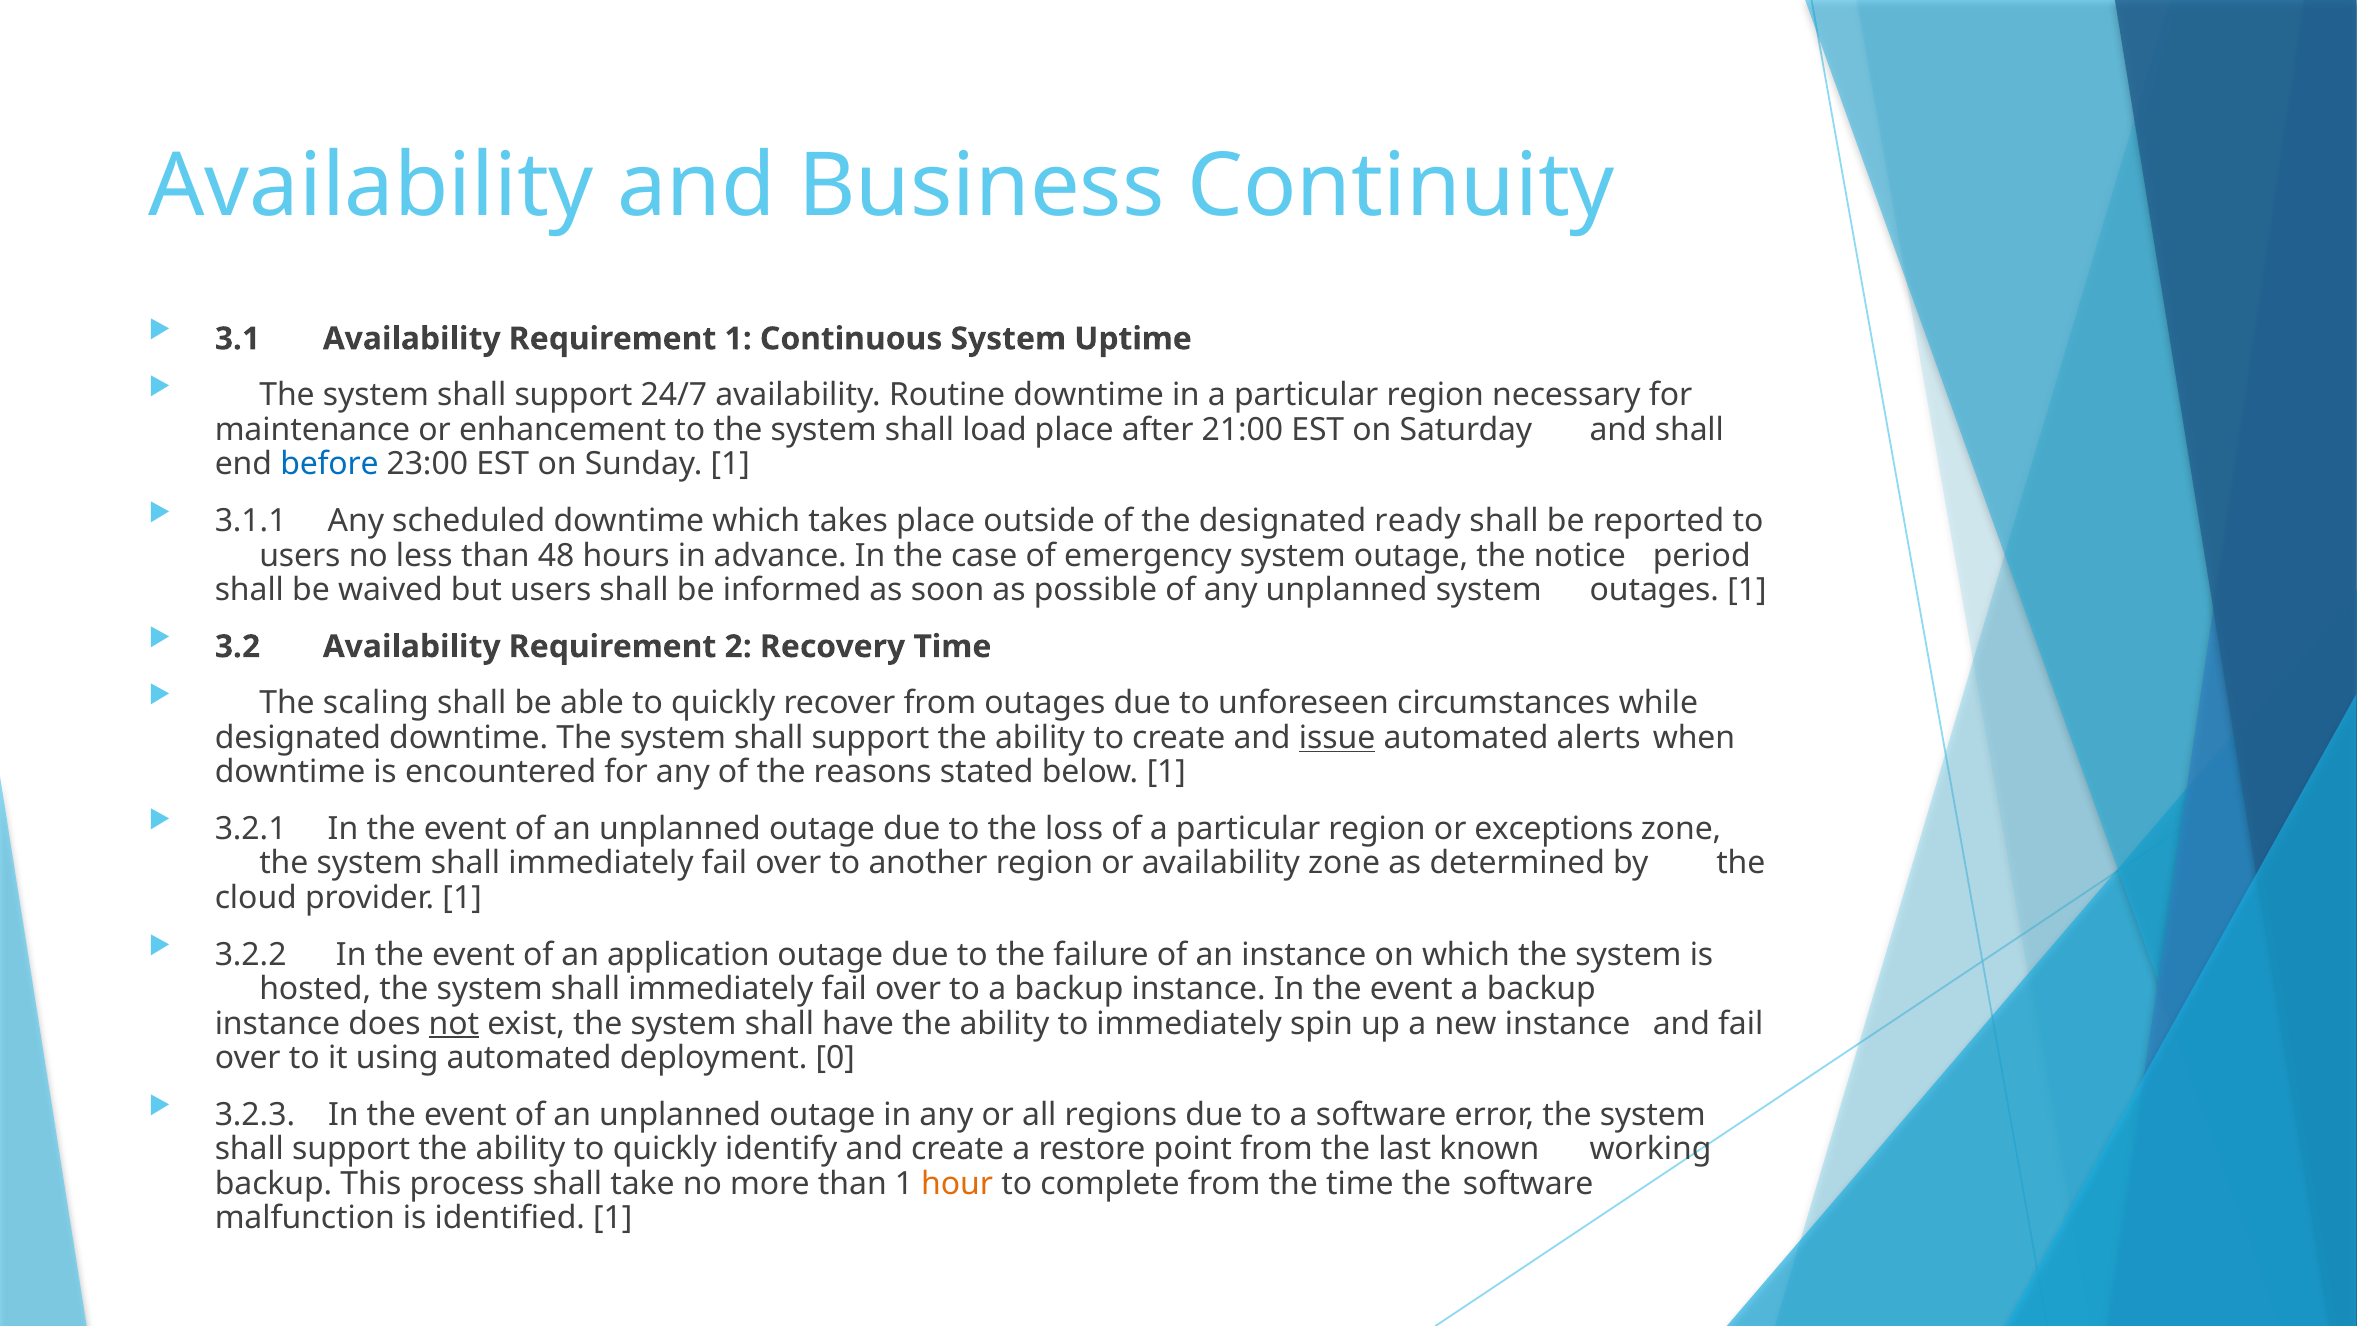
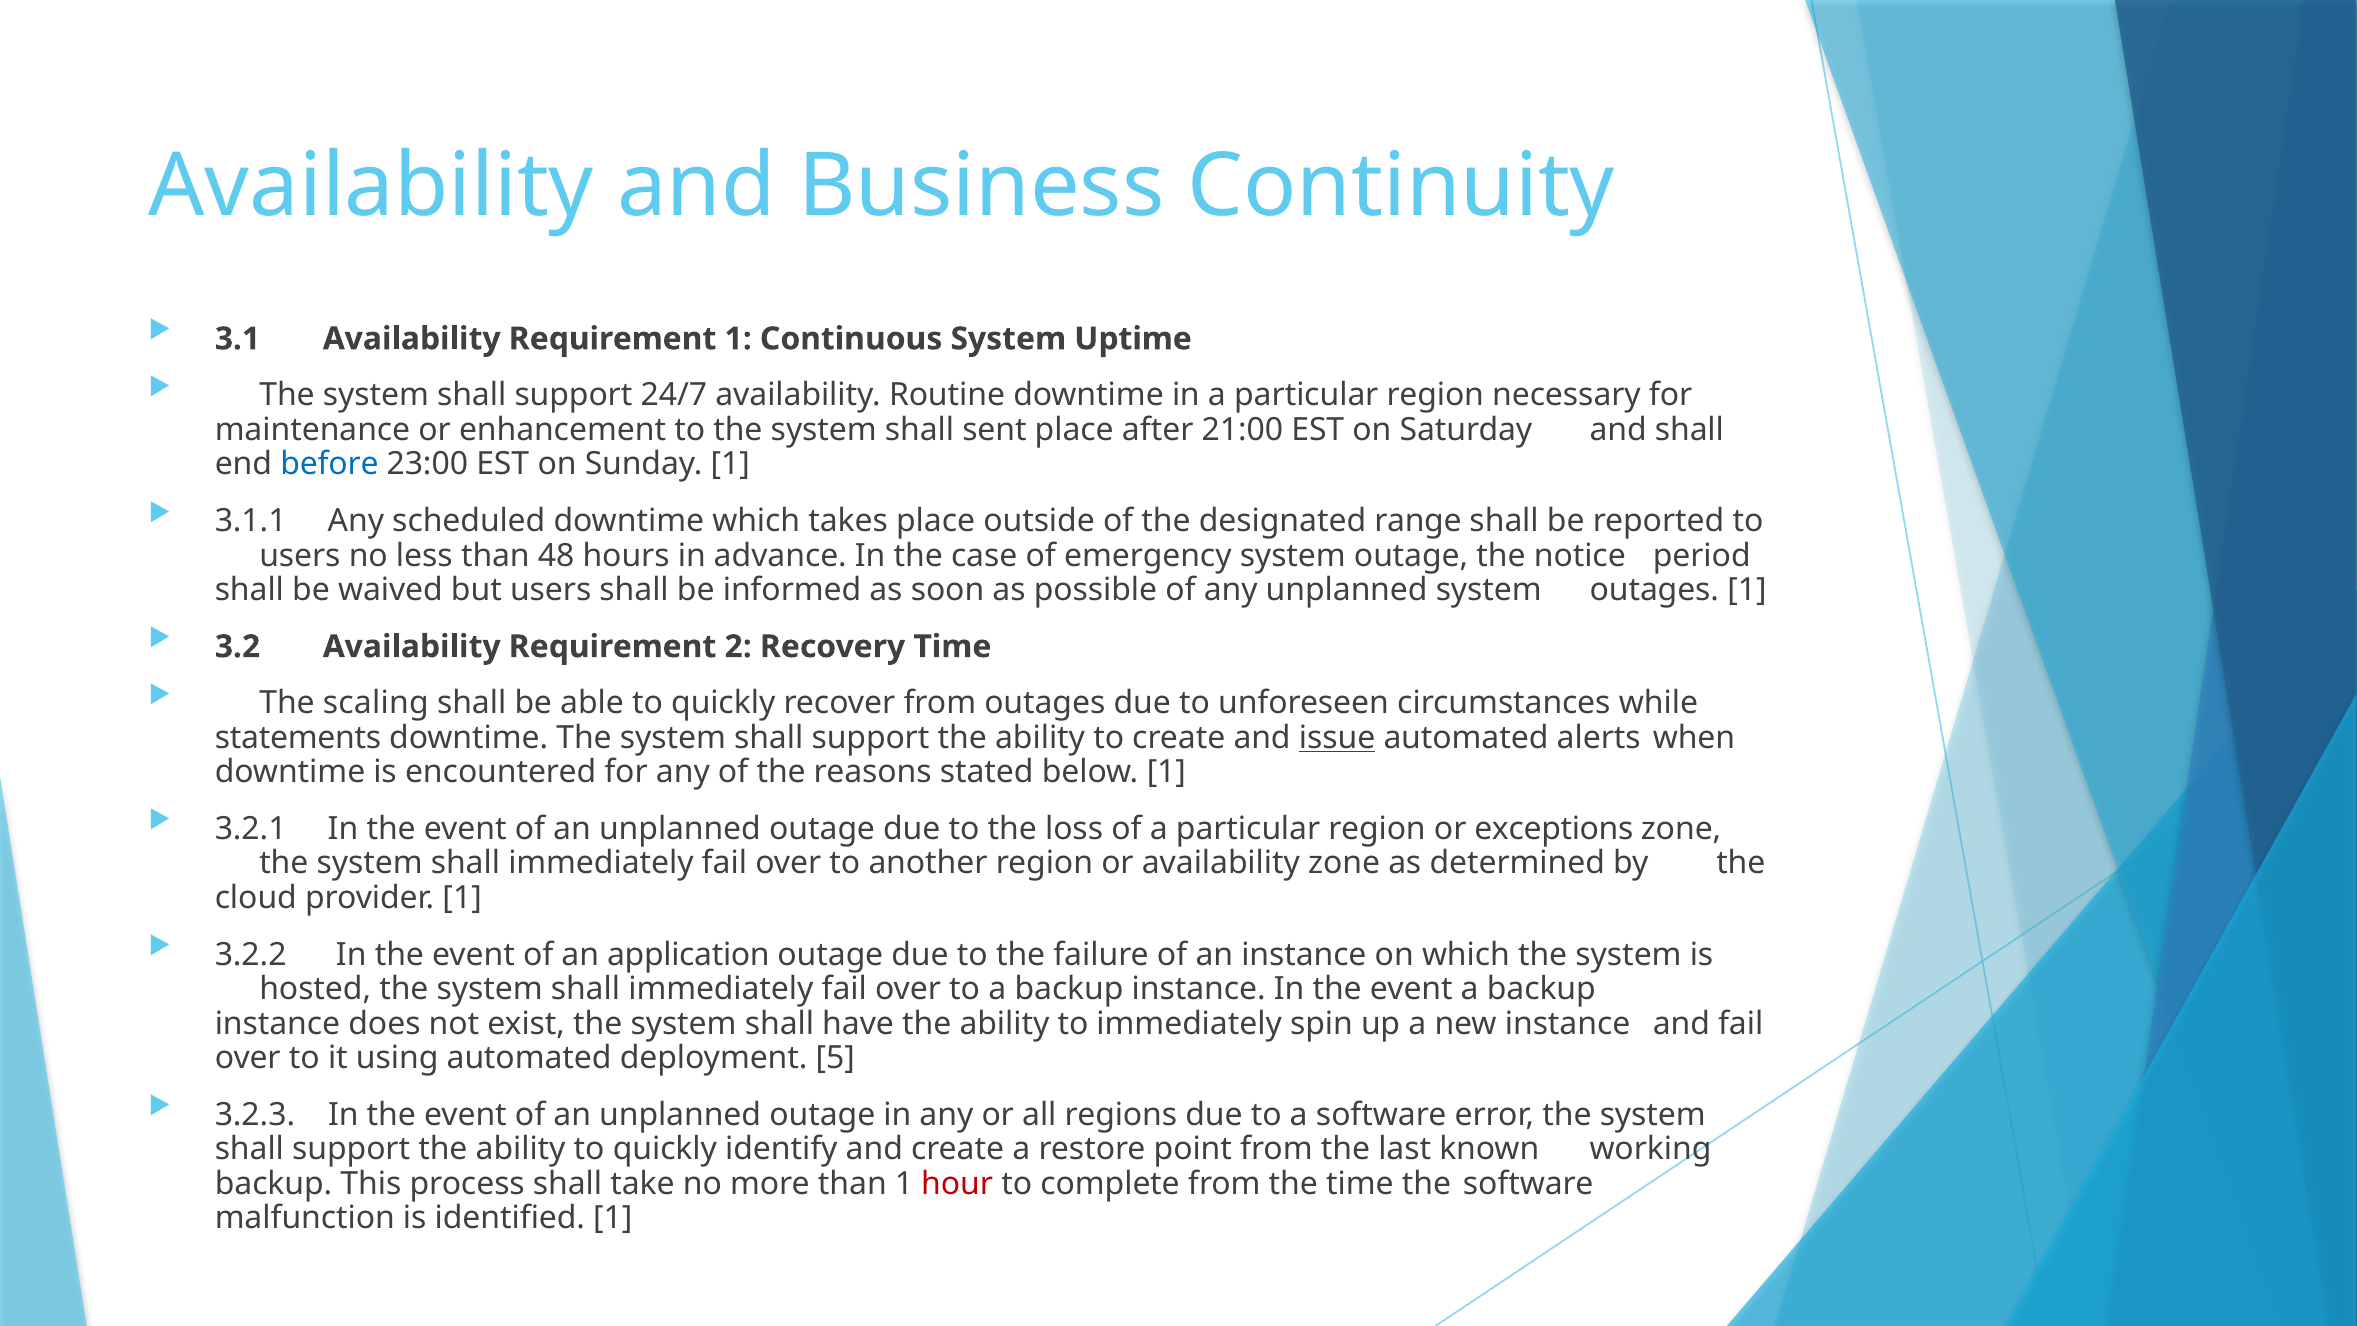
load: load -> sent
ready: ready -> range
designated at (298, 738): designated -> statements
not underline: present -> none
0: 0 -> 5
hour colour: orange -> red
